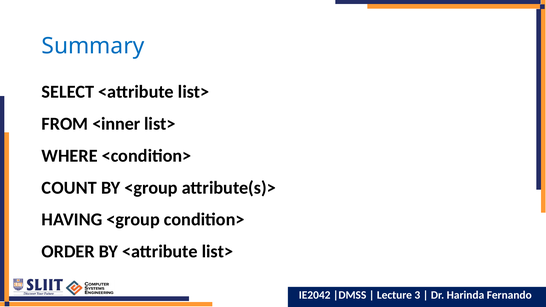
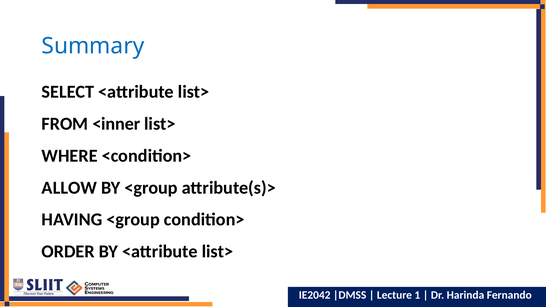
COUNT: COUNT -> ALLOW
3: 3 -> 1
